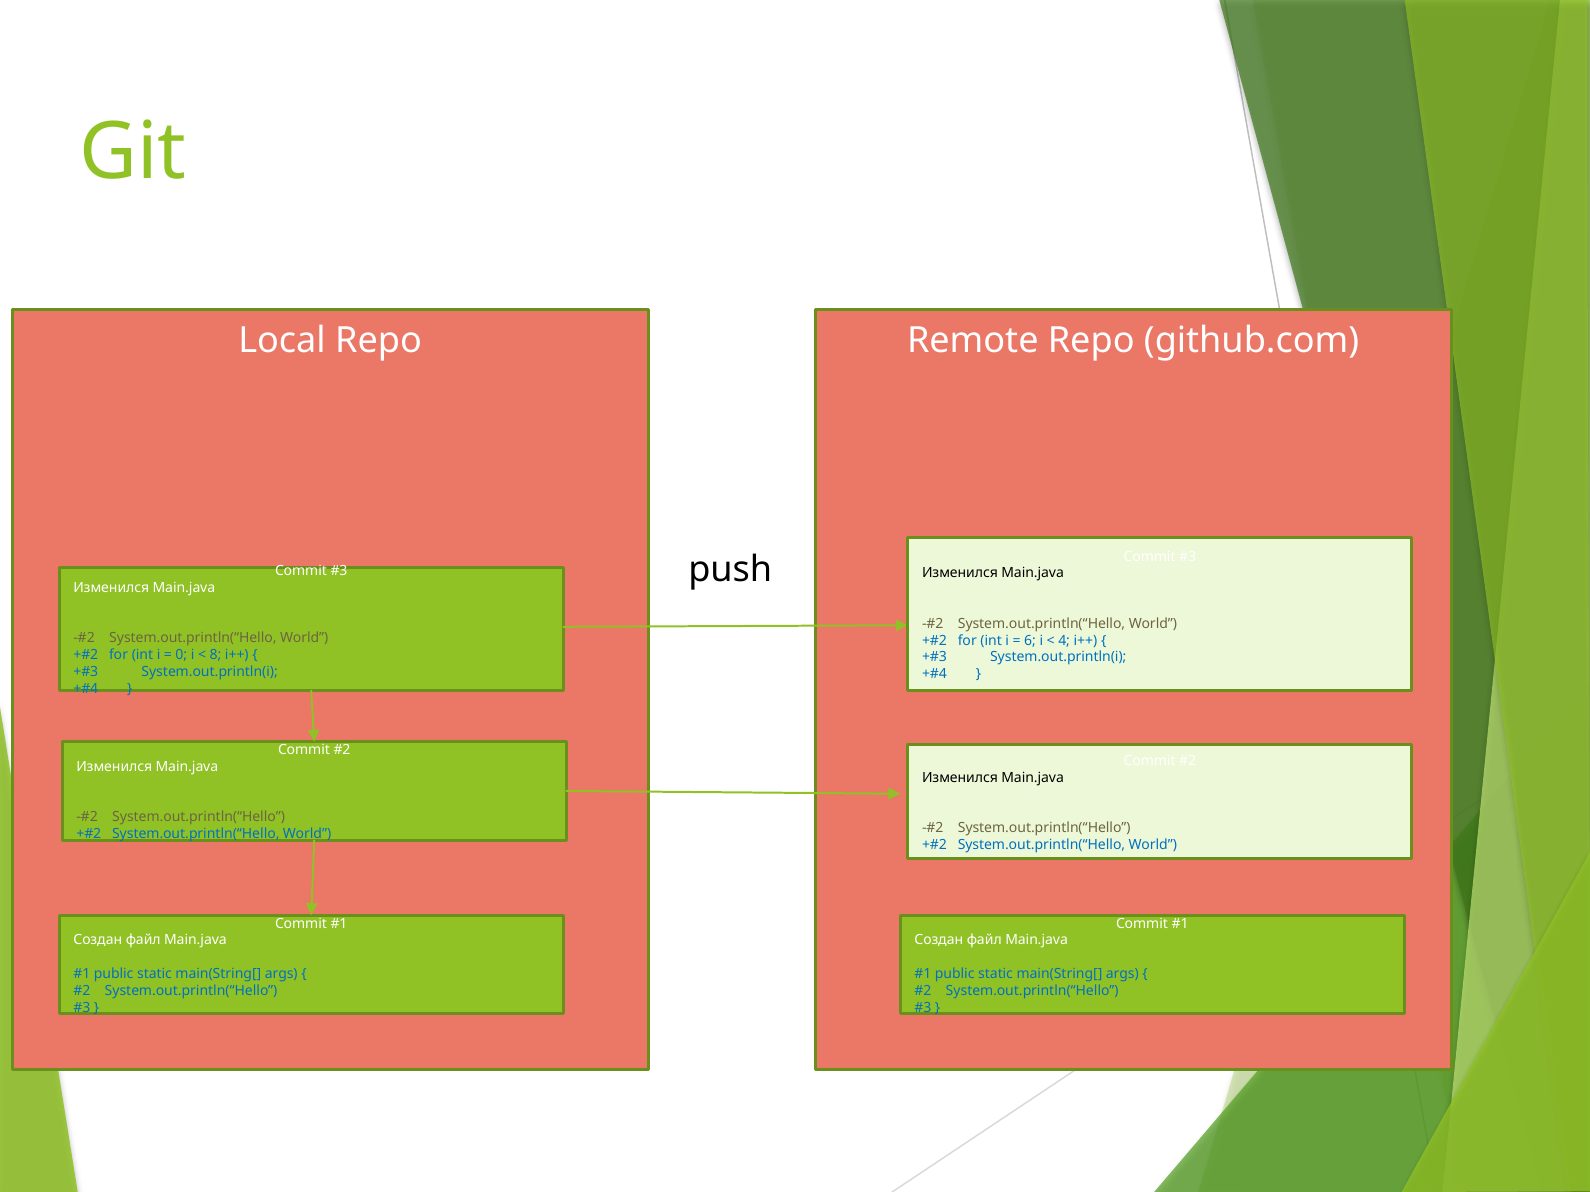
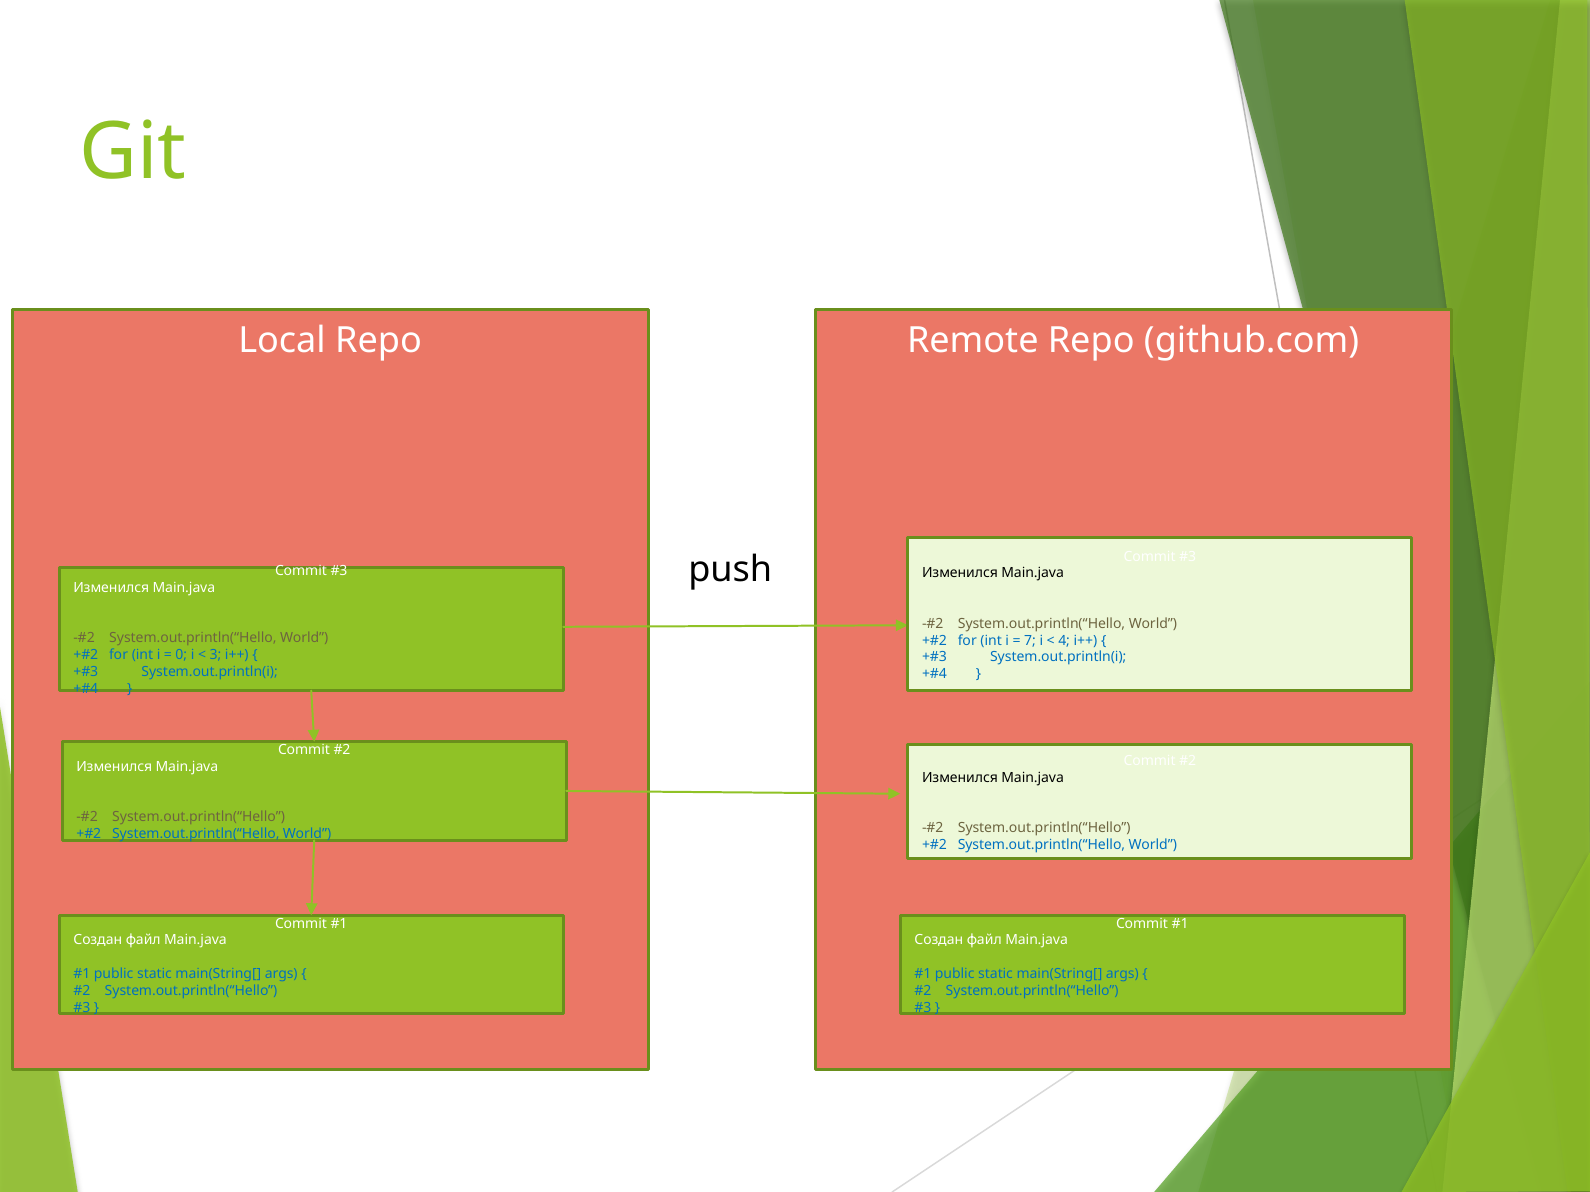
6: 6 -> 7
8: 8 -> 3
